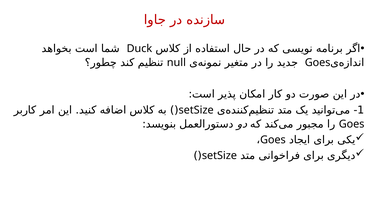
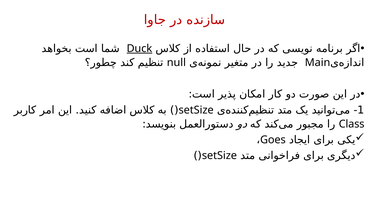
Duck underline: none -> present
Goes at (318, 62): Goes -> Main
Goes at (352, 124): Goes -> Class
